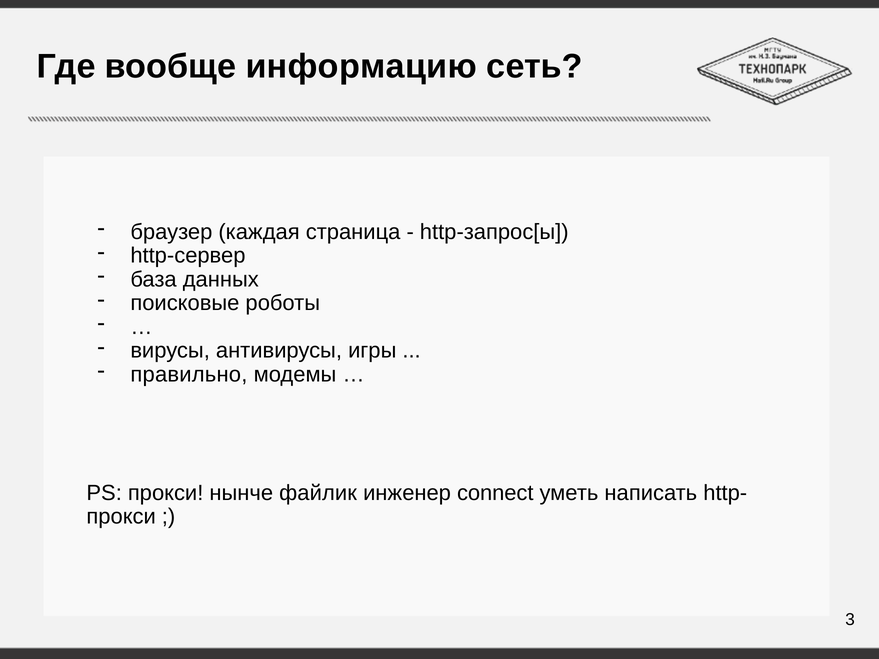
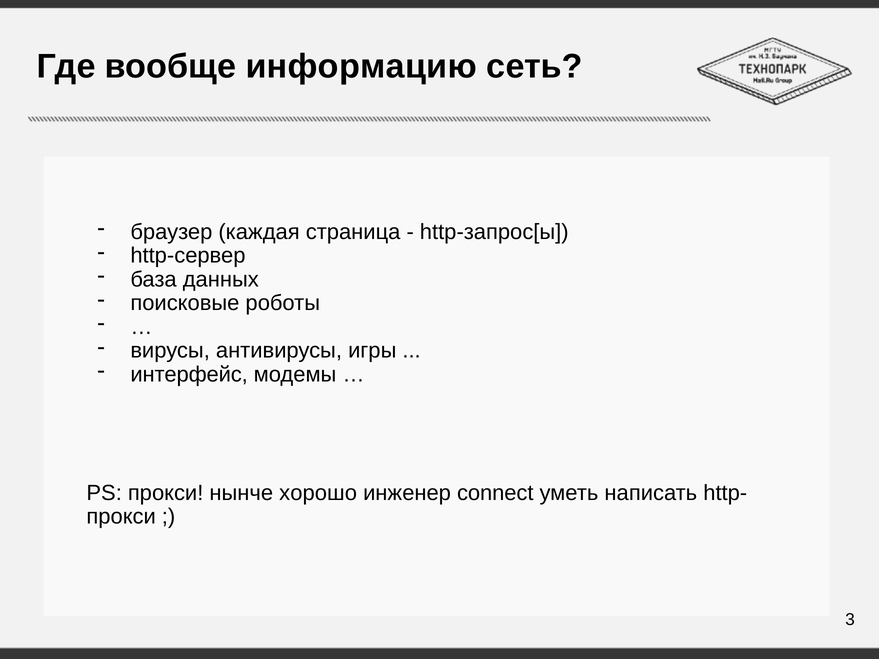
правильно: правильно -> интерфейс
файлик: файлик -> хорошо
